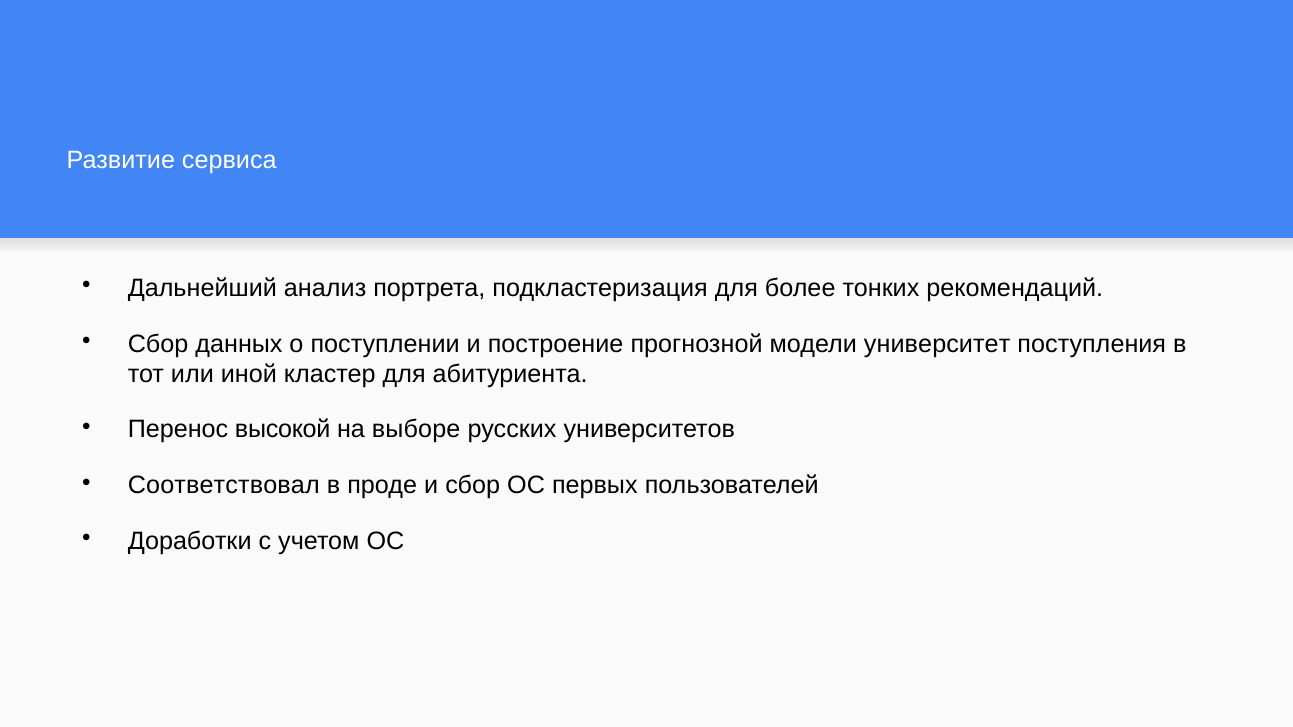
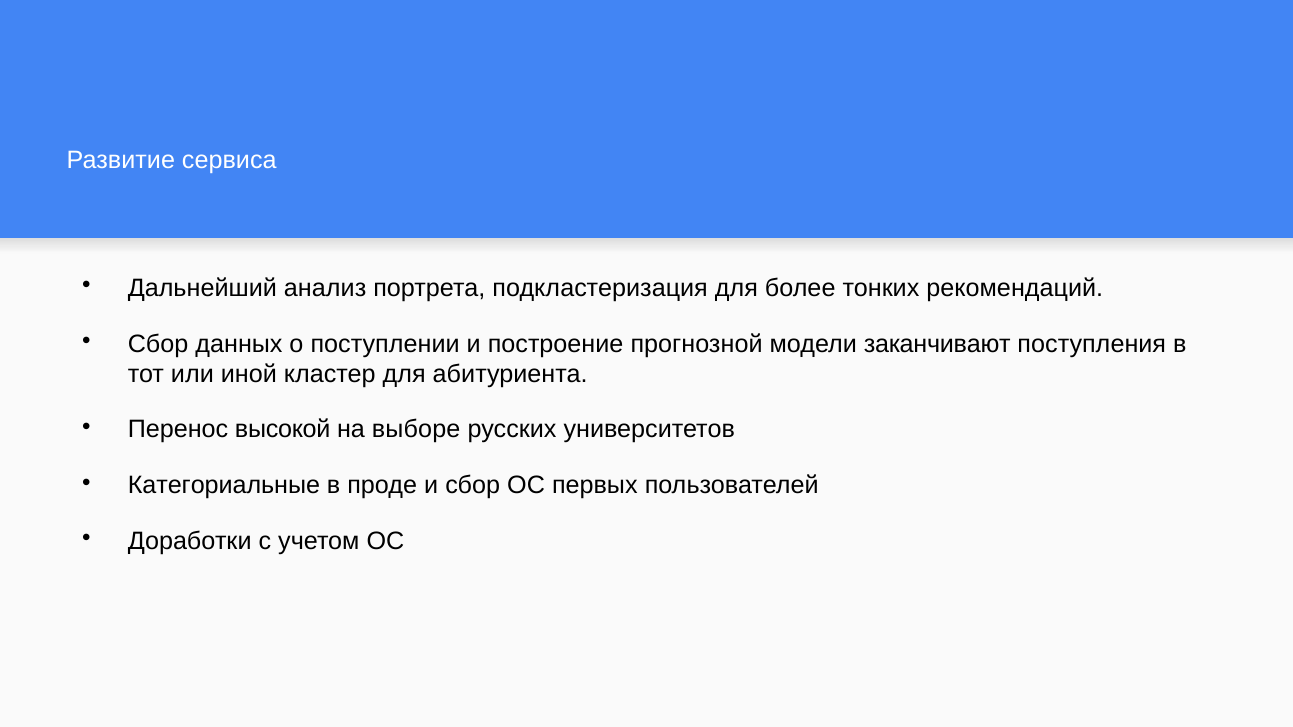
университет: университет -> заканчивают
Соответствовал: Соответствовал -> Категориальные
